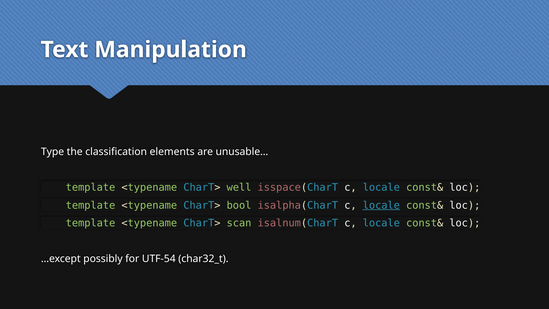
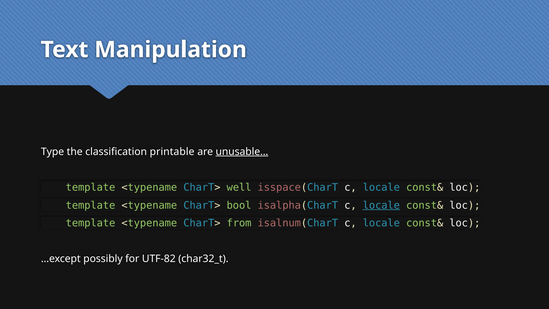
elements: elements -> printable
unusable… underline: none -> present
scan: scan -> from
UTF-54: UTF-54 -> UTF-82
